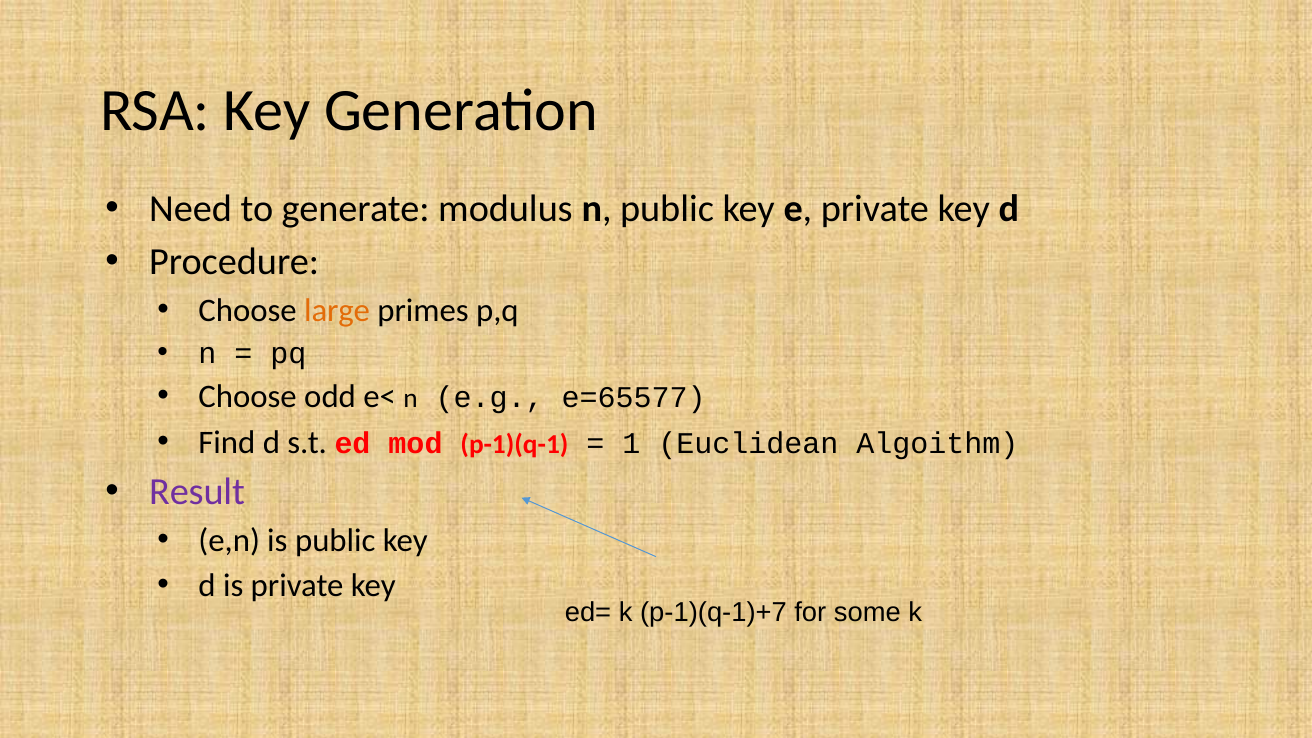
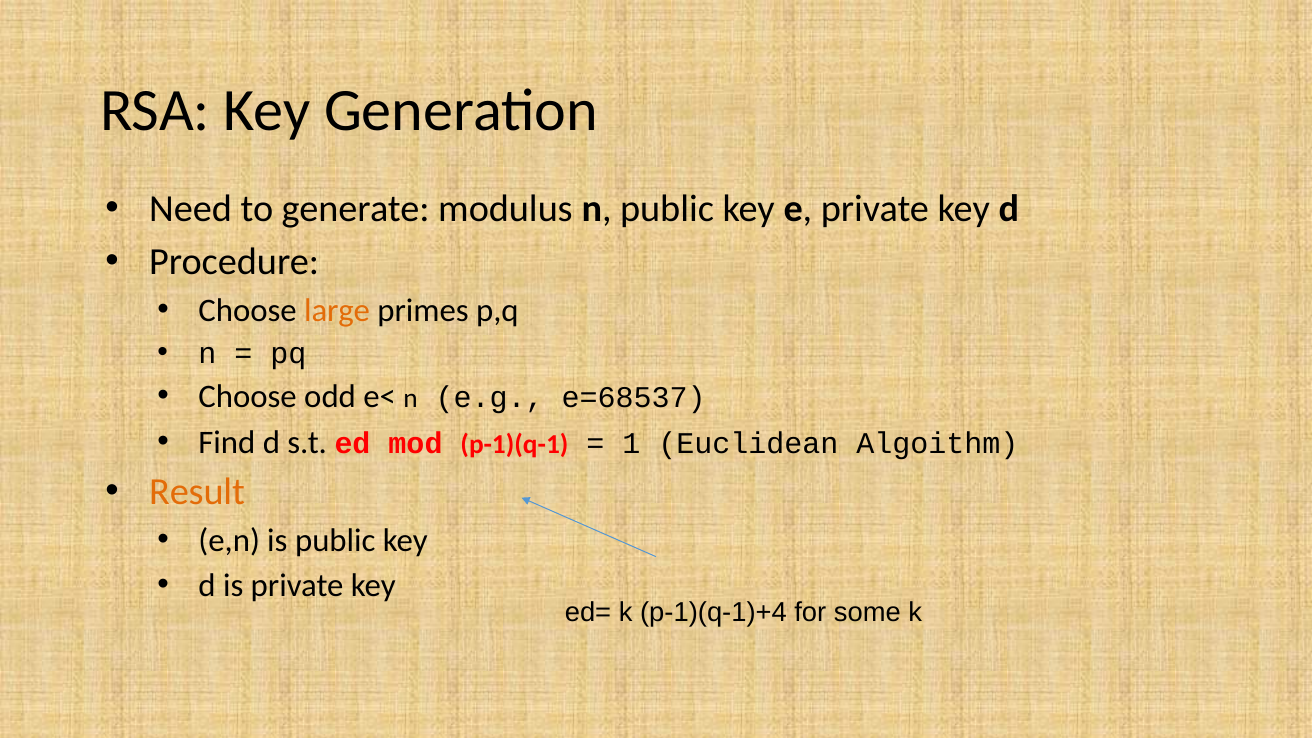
e=65577: e=65577 -> e=68537
Result colour: purple -> orange
p-1)(q-1)+7: p-1)(q-1)+7 -> p-1)(q-1)+4
